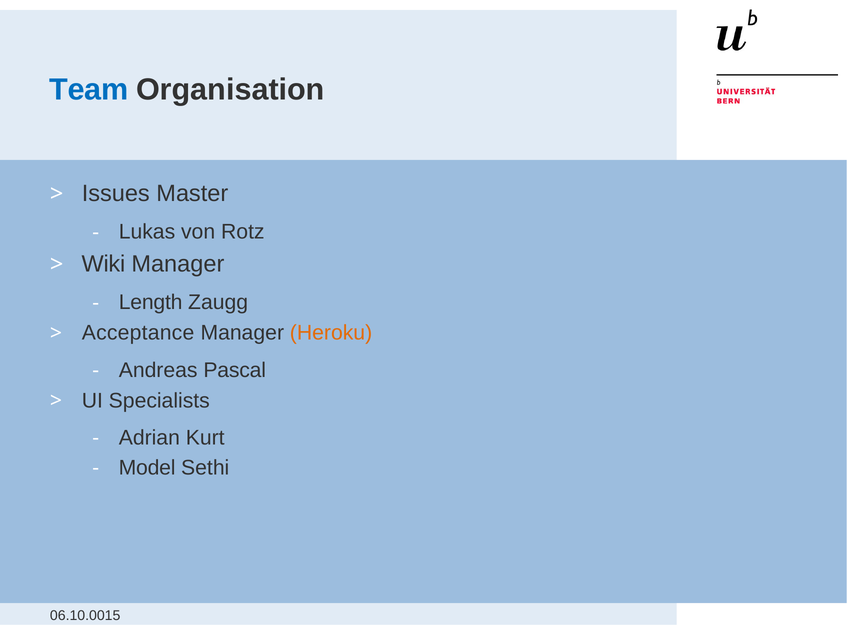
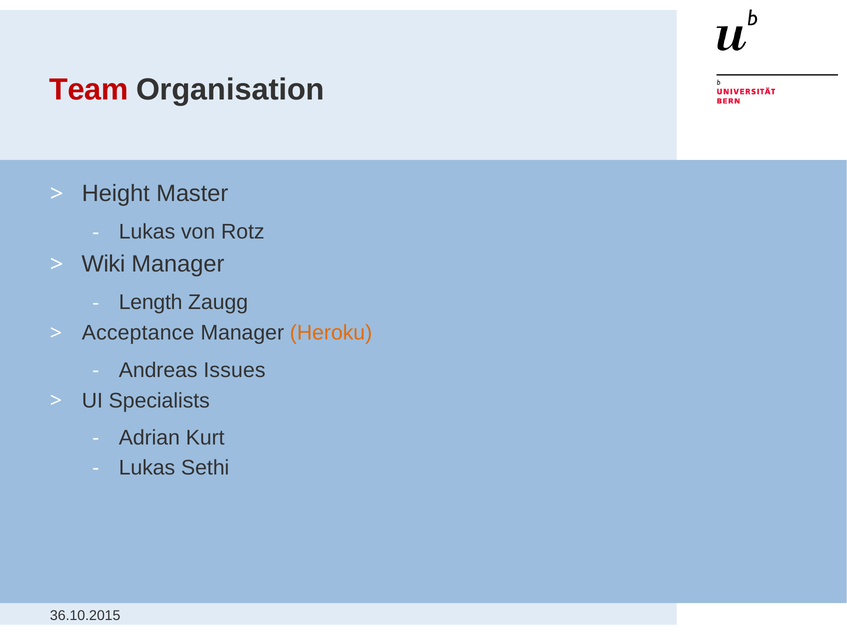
Team colour: blue -> red
Issues: Issues -> Height
Pascal: Pascal -> Issues
Model at (147, 468): Model -> Lukas
06.10.0015: 06.10.0015 -> 36.10.2015
